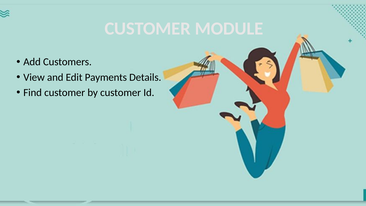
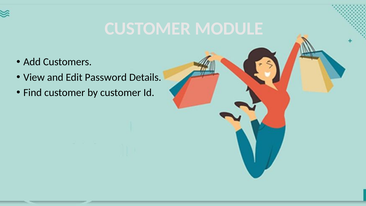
Payments: Payments -> Password
